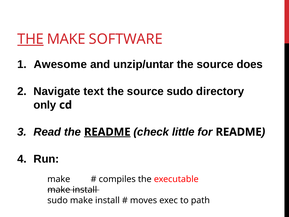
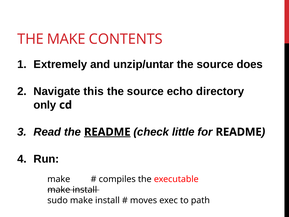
THE at (31, 39) underline: present -> none
SOFTWARE: SOFTWARE -> CONTENTS
Awesome: Awesome -> Extremely
text: text -> this
source sudo: sudo -> echo
